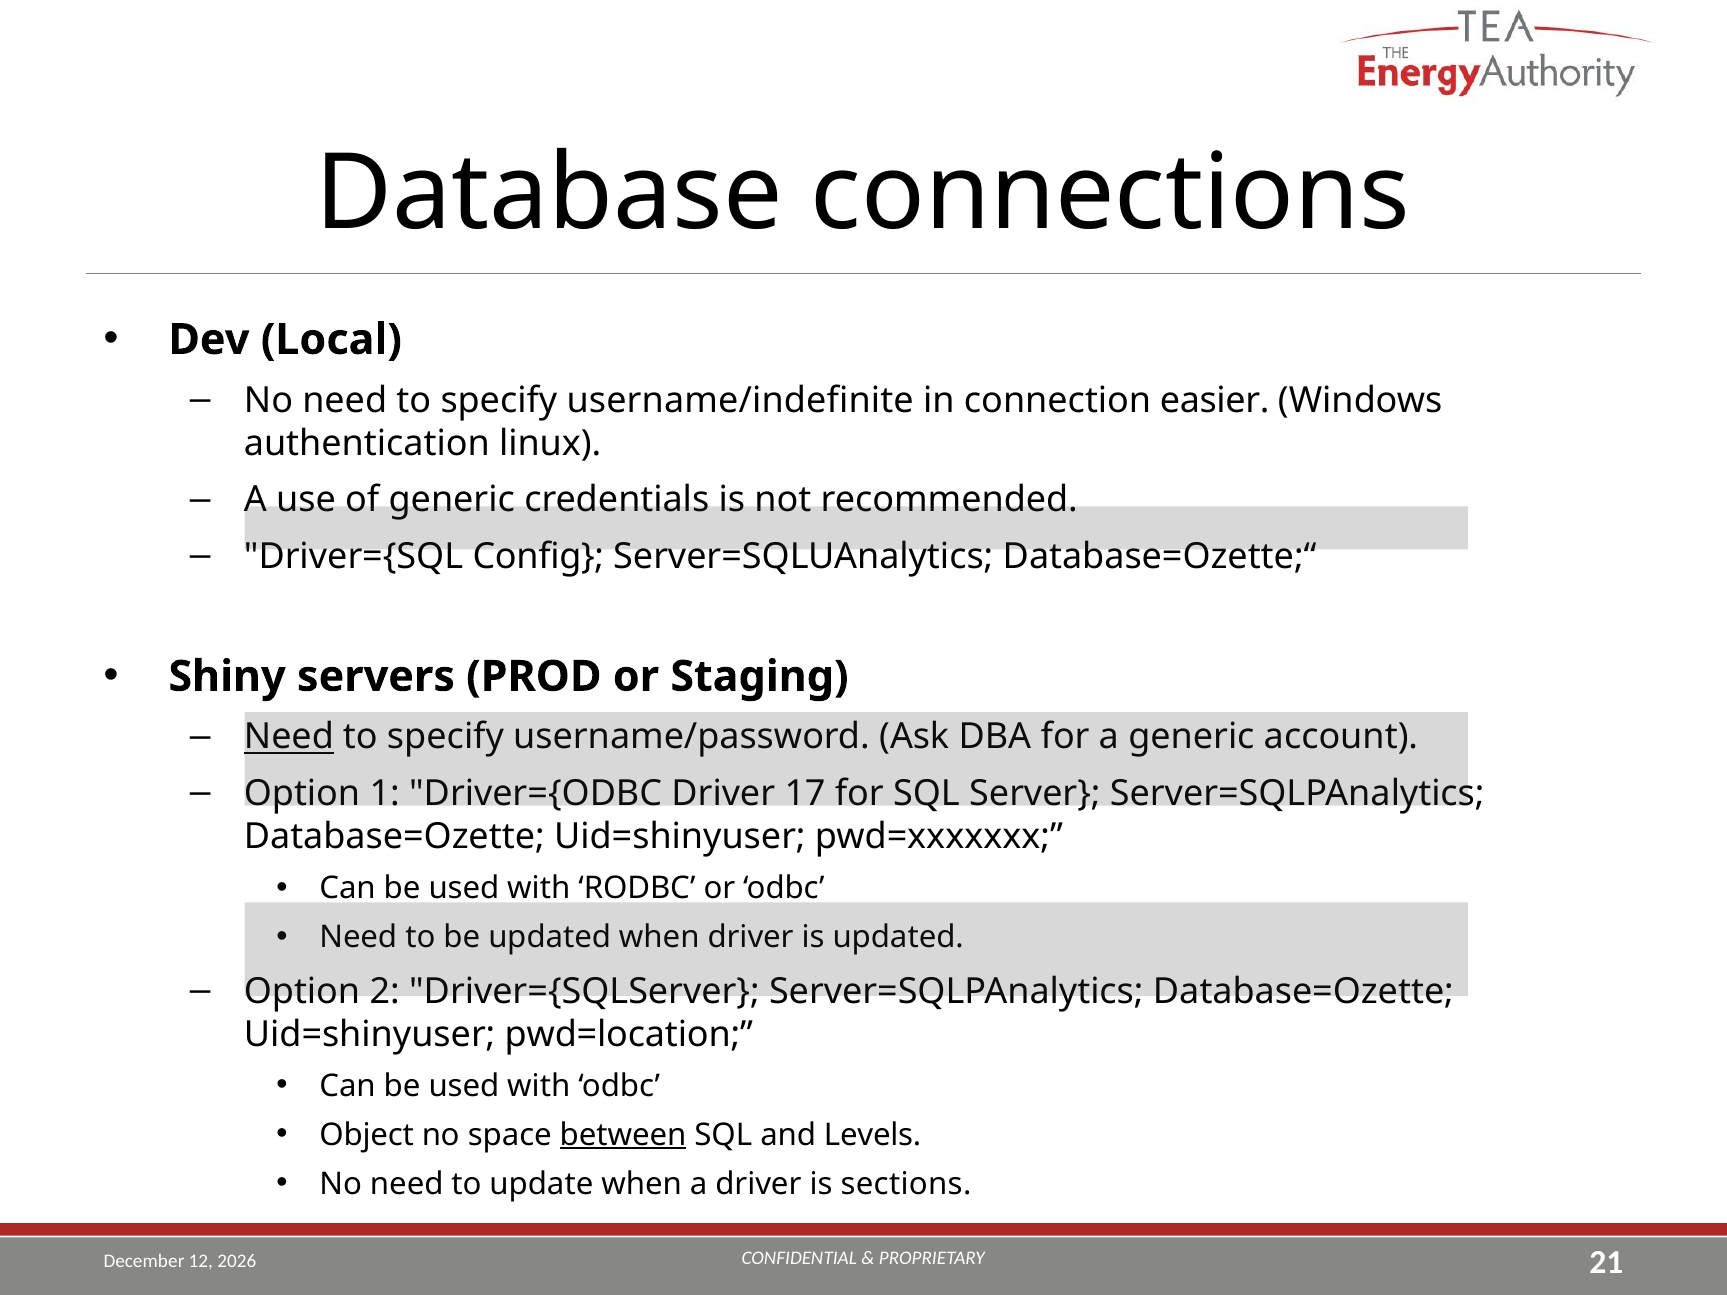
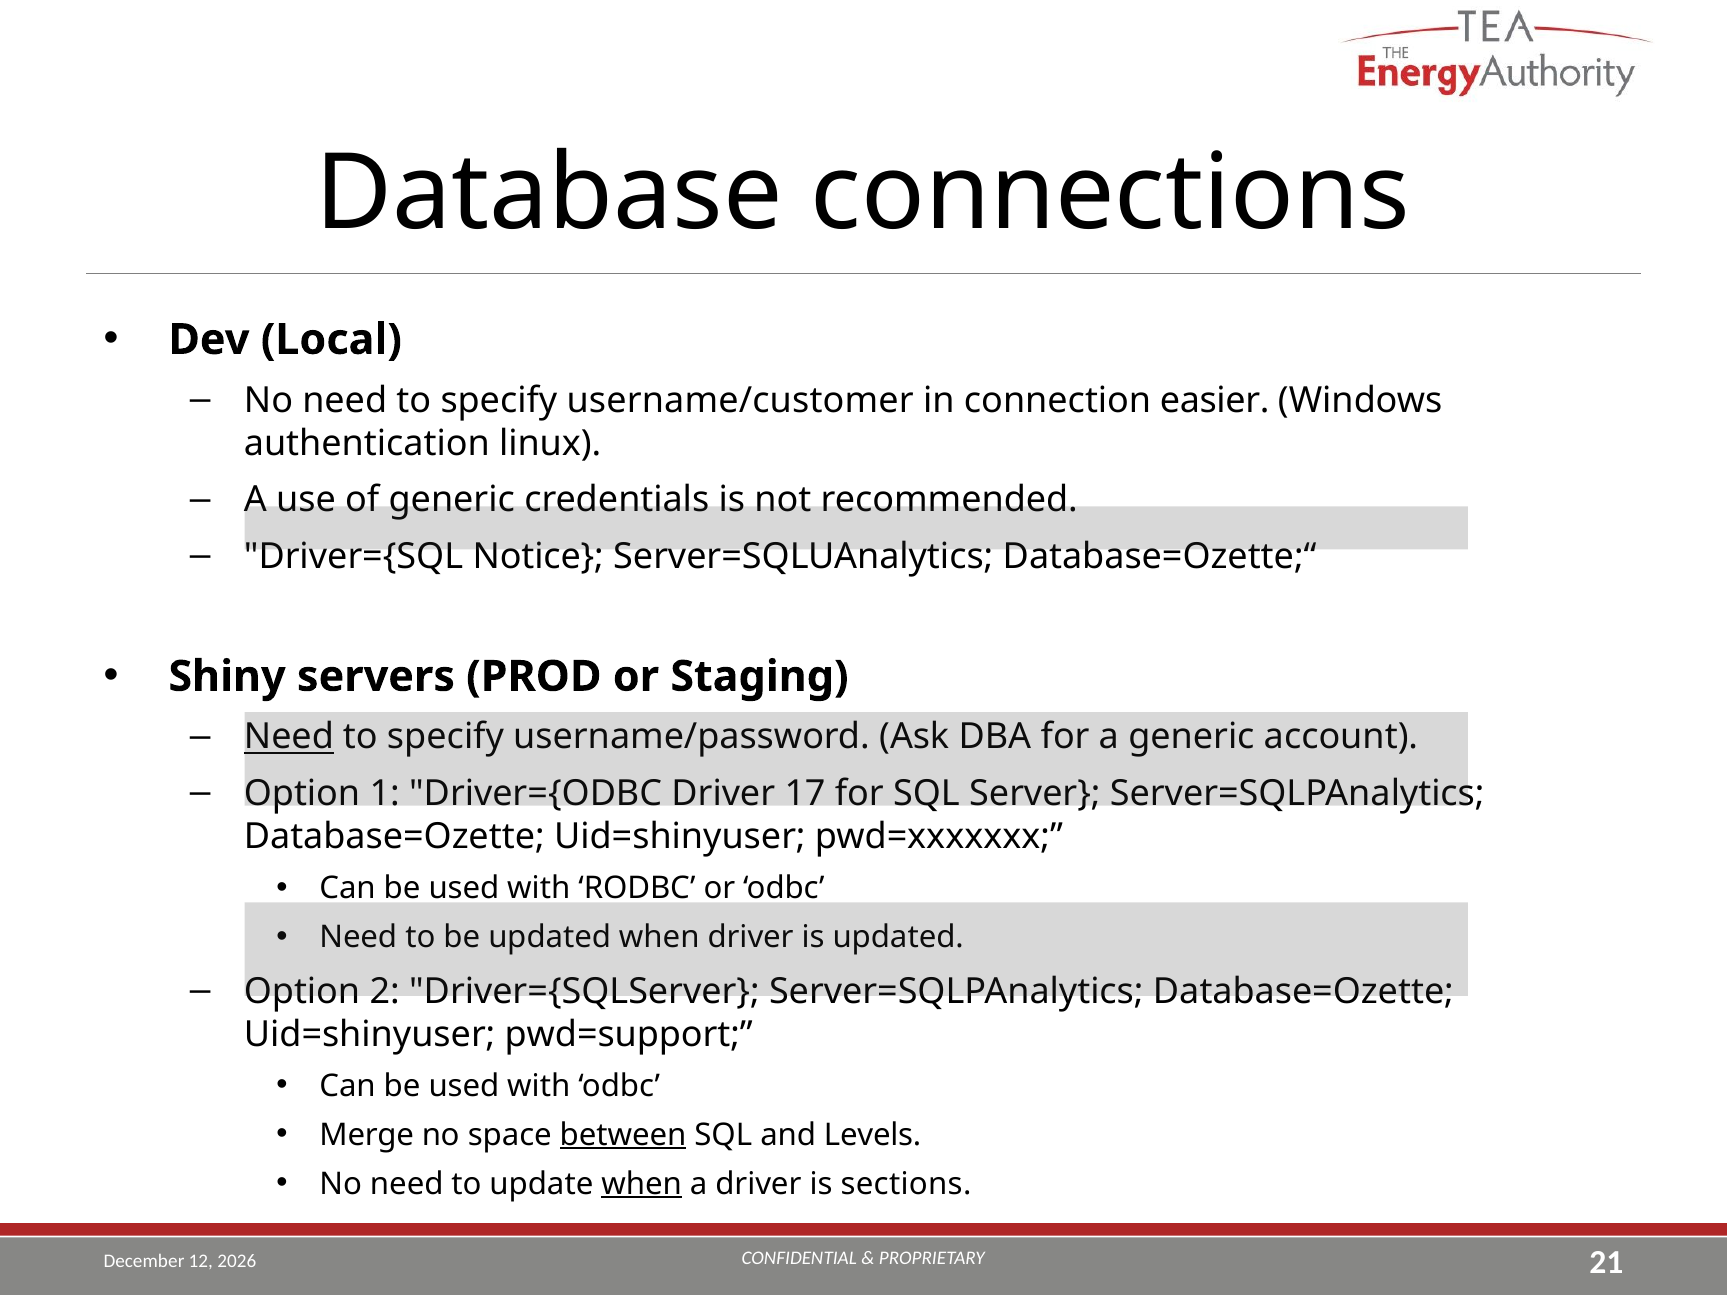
username/indefinite: username/indefinite -> username/customer
Config: Config -> Notice
pwd=location: pwd=location -> pwd=support
Object: Object -> Merge
when at (642, 1184) underline: none -> present
